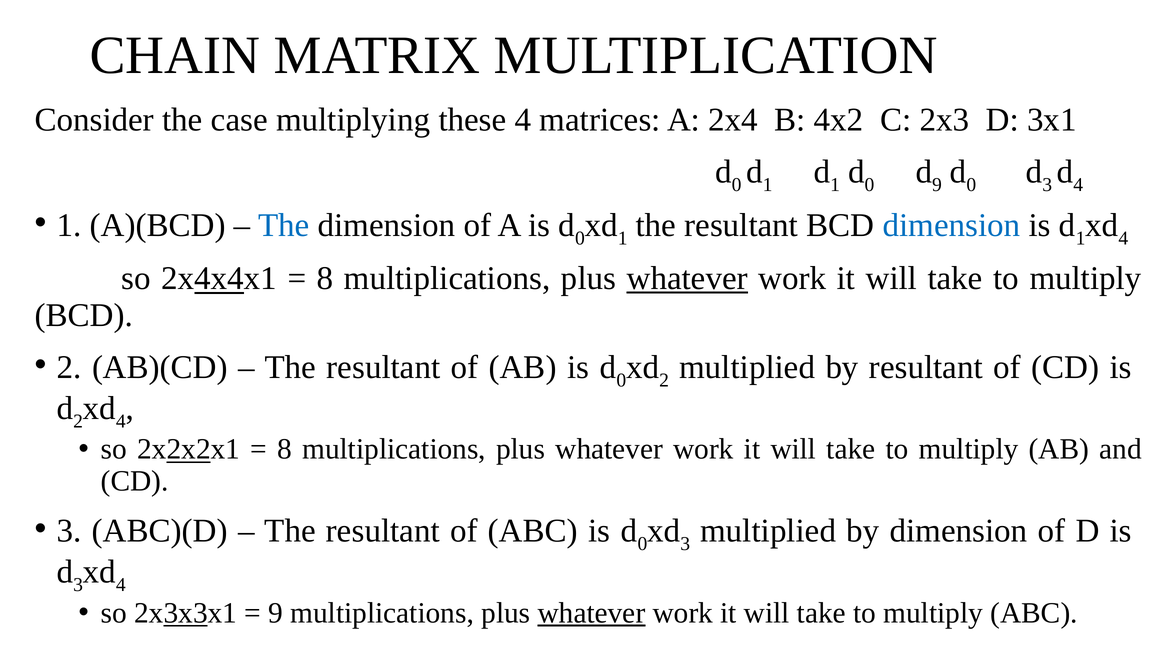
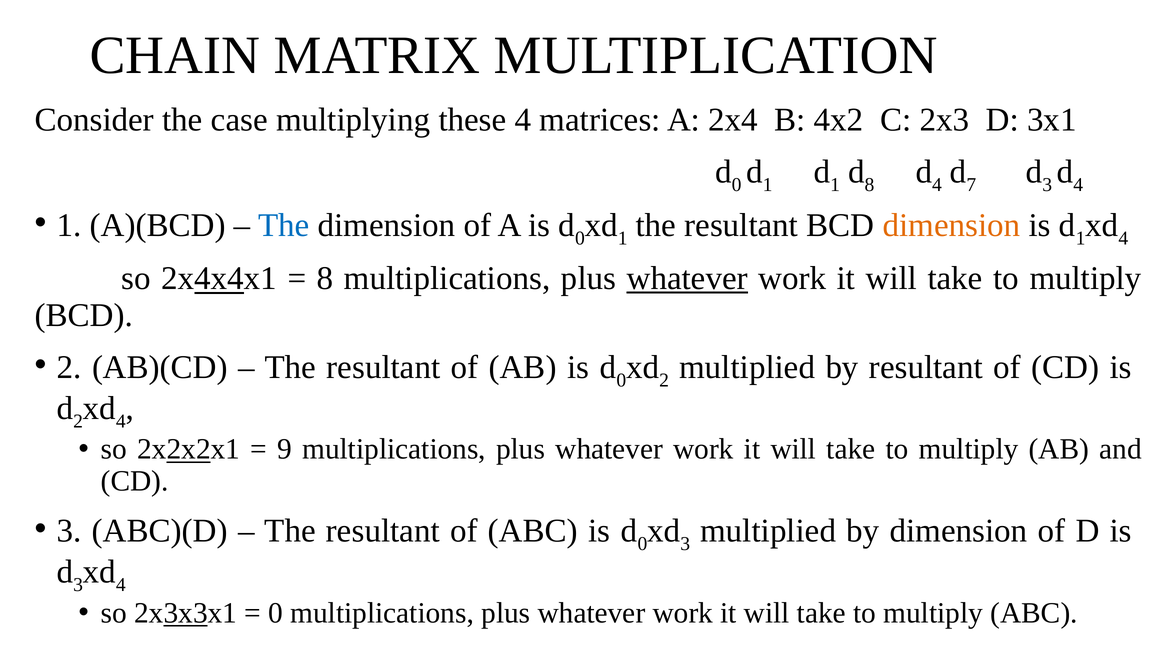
1 d 0: 0 -> 8
9 at (937, 185): 9 -> 4
0 at (971, 185): 0 -> 7
dimension at (952, 225) colour: blue -> orange
8 at (285, 449): 8 -> 9
9 at (276, 612): 9 -> 0
whatever at (592, 612) underline: present -> none
